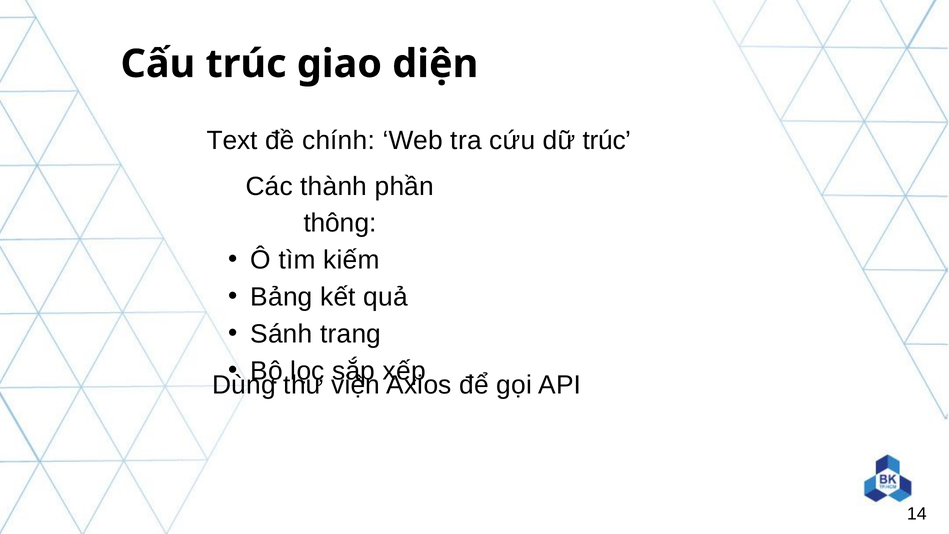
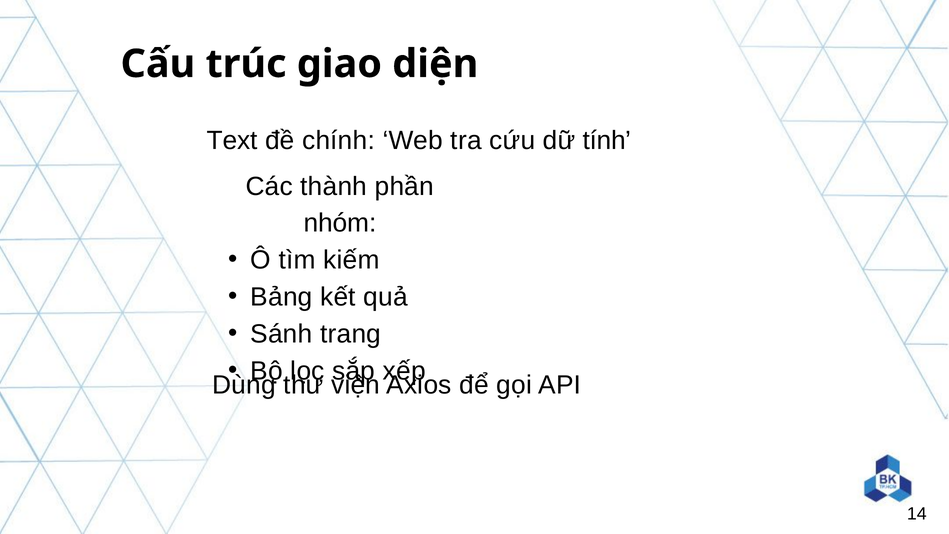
dữ trúc: trúc -> tính
thông: thông -> nhóm
